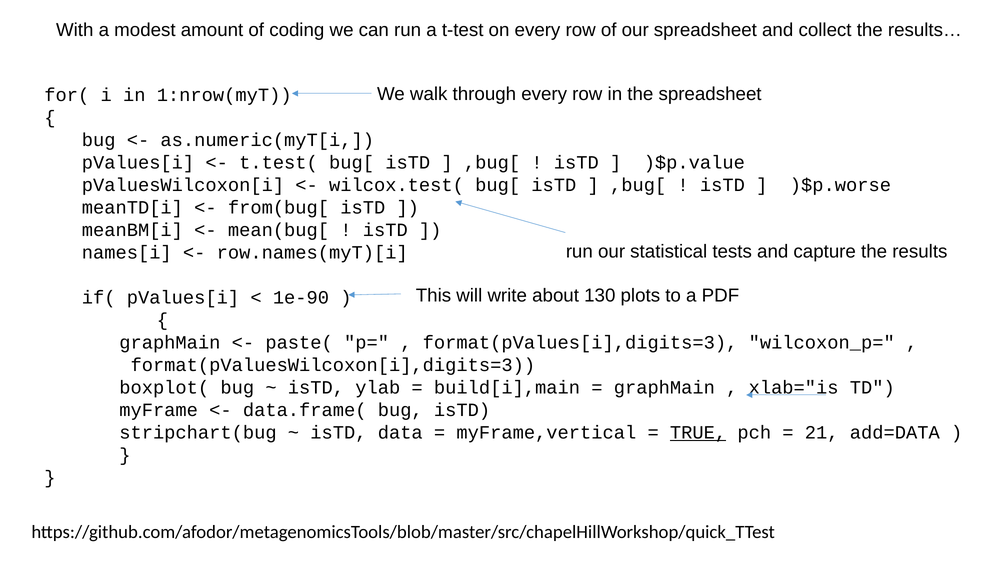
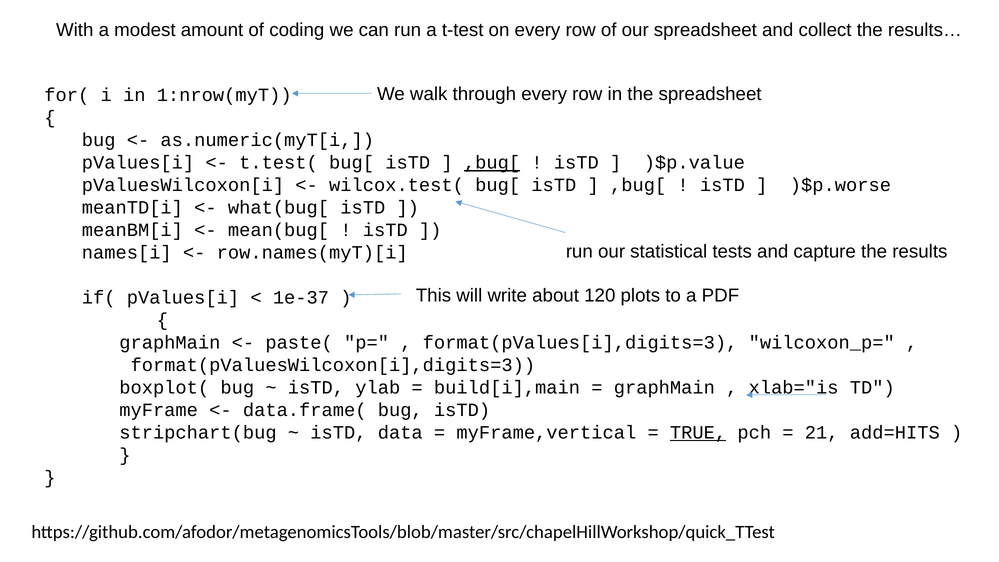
,bug[ at (492, 163) underline: none -> present
from(bug[: from(bug[ -> what(bug[
130: 130 -> 120
1e-90: 1e-90 -> 1e-37
add=DATA: add=DATA -> add=HITS
